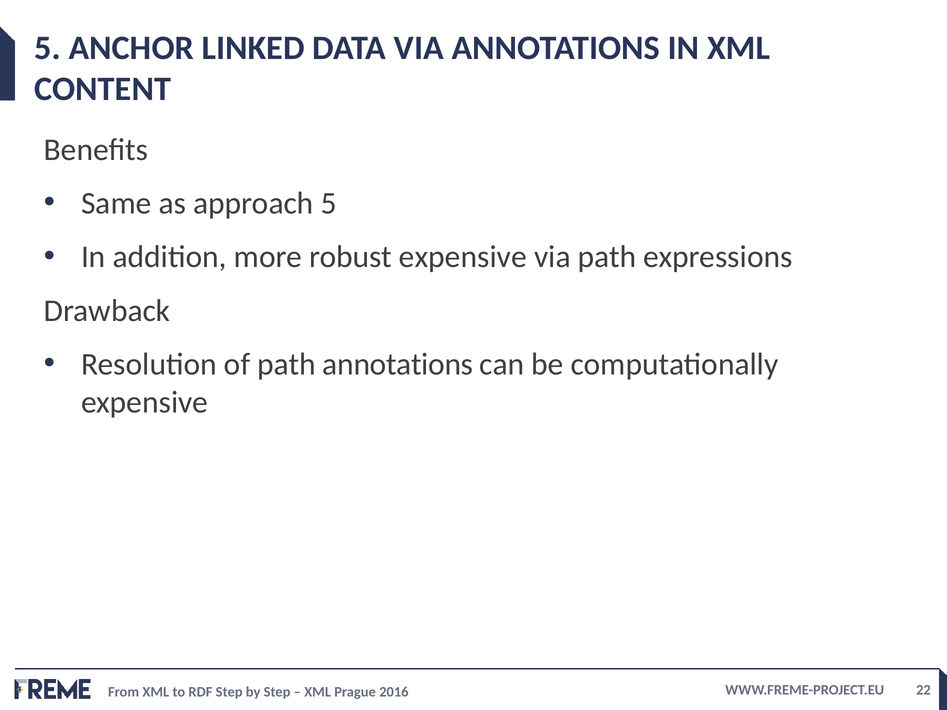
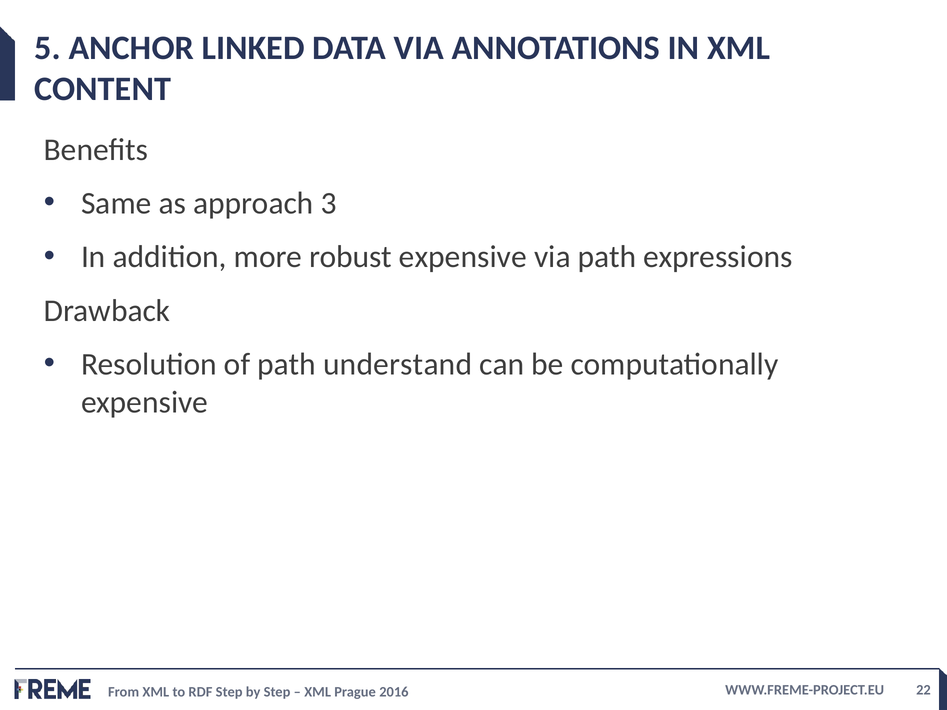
approach 5: 5 -> 3
path annotations: annotations -> understand
